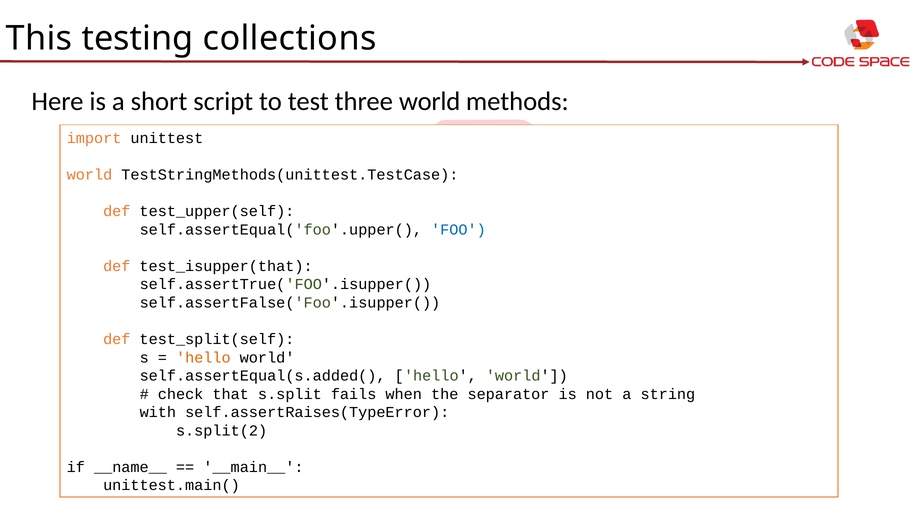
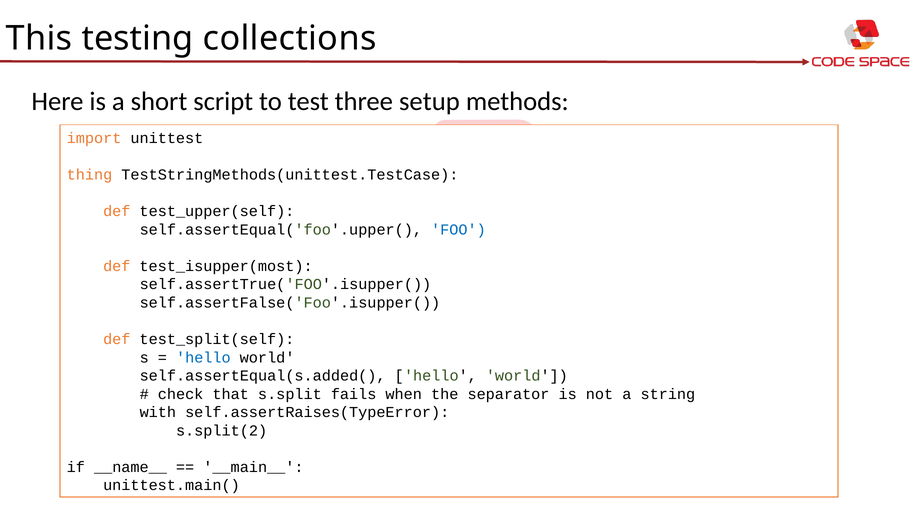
three world: world -> setup
world at (90, 175): world -> thing
test_isupper(that: test_isupper(that -> test_isupper(most
hello at (203, 358) colour: orange -> blue
